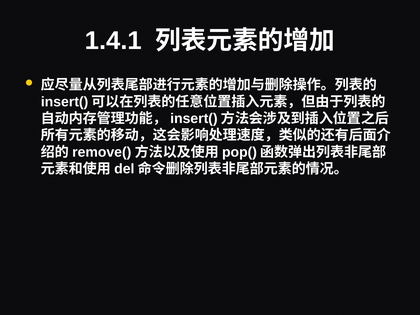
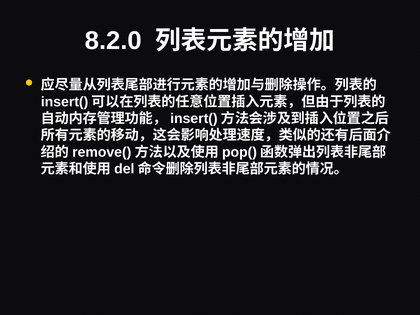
1.4.1: 1.4.1 -> 8.2.0
